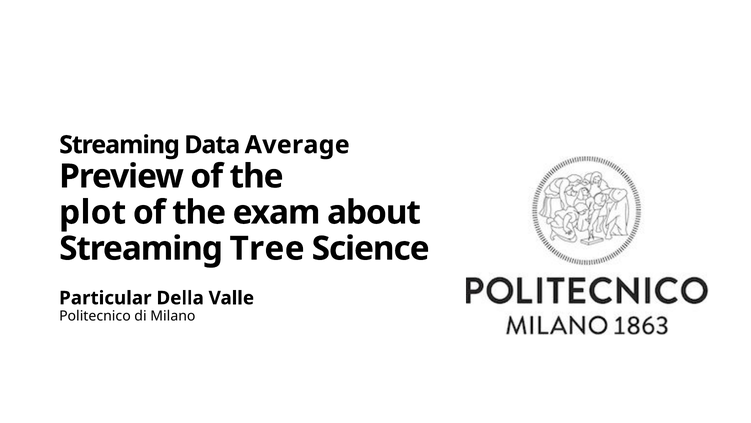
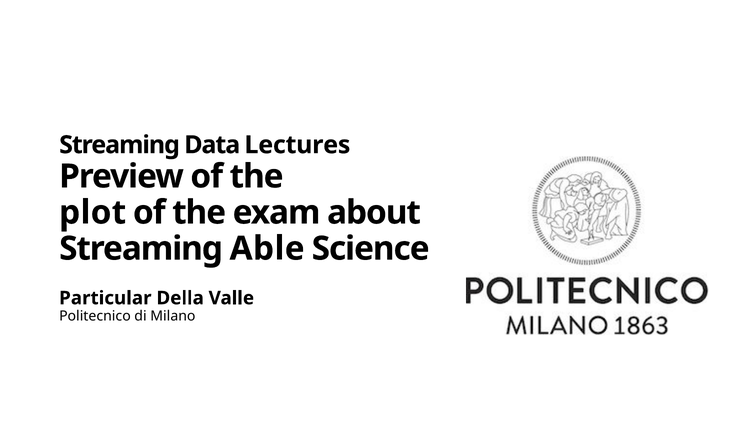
Average: Average -> Lectures
Tree: Tree -> Able
